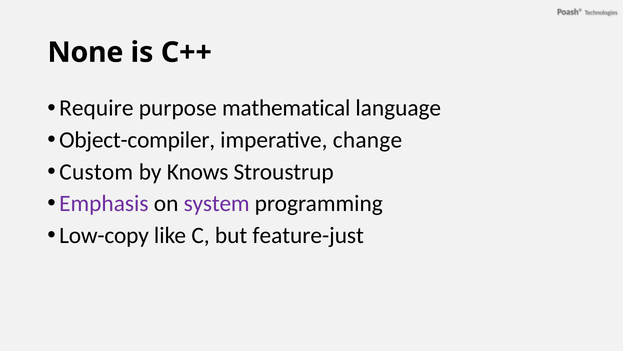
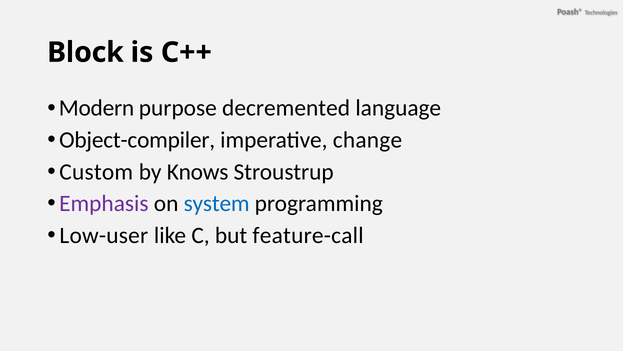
None: None -> Block
Require: Require -> Modern
mathematical: mathematical -> decremented
system colour: purple -> blue
Low-copy: Low-copy -> Low-user
feature-just: feature-just -> feature-call
